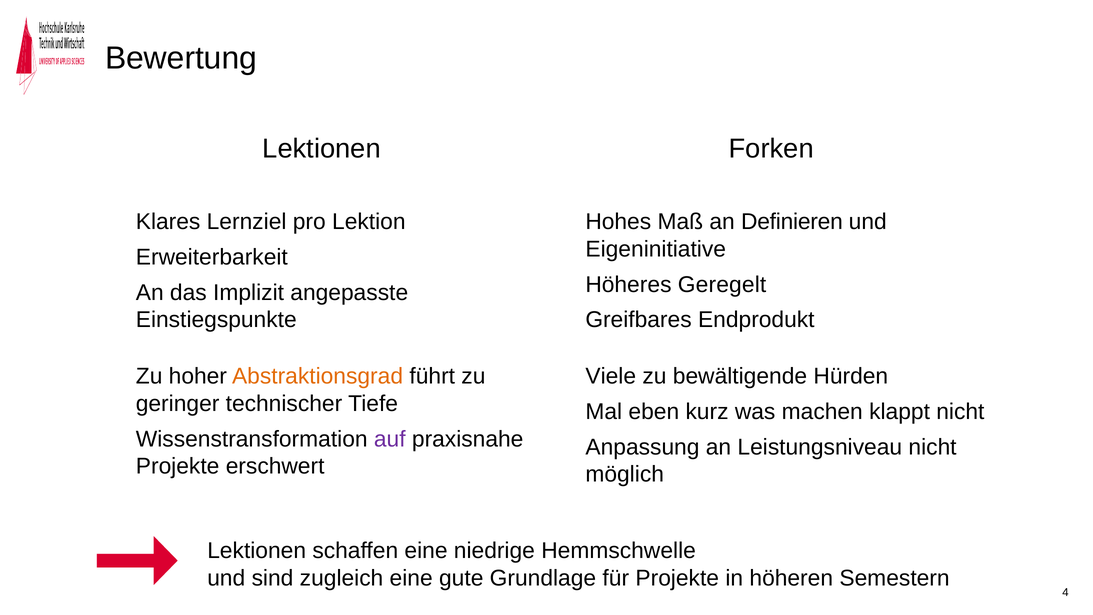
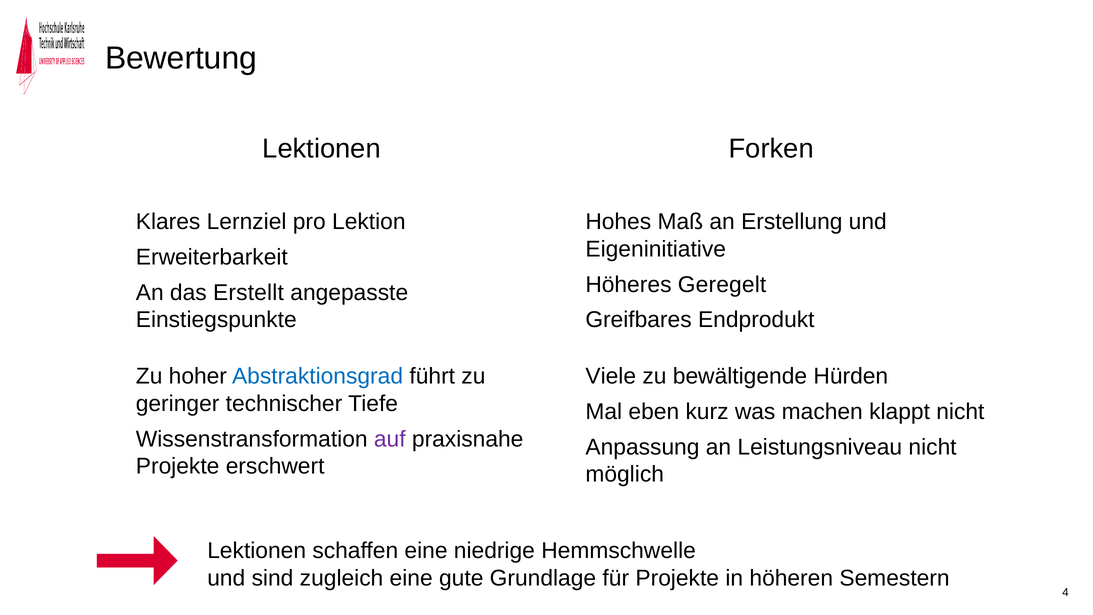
Definieren: Definieren -> Erstellung
Implizit: Implizit -> Erstellt
Abstraktionsgrad colour: orange -> blue
